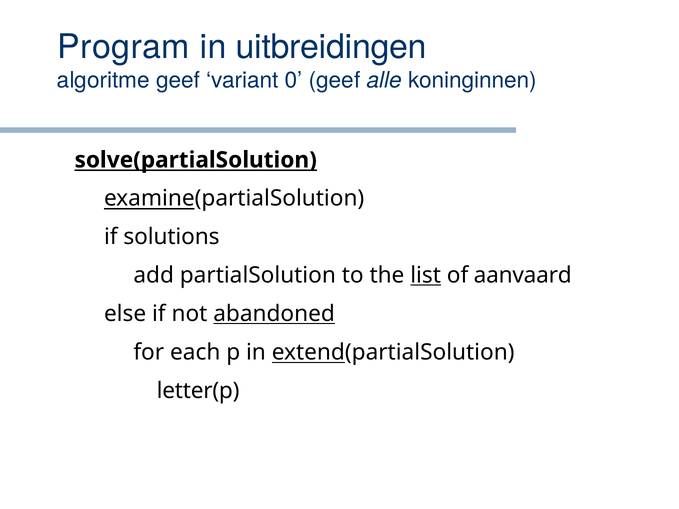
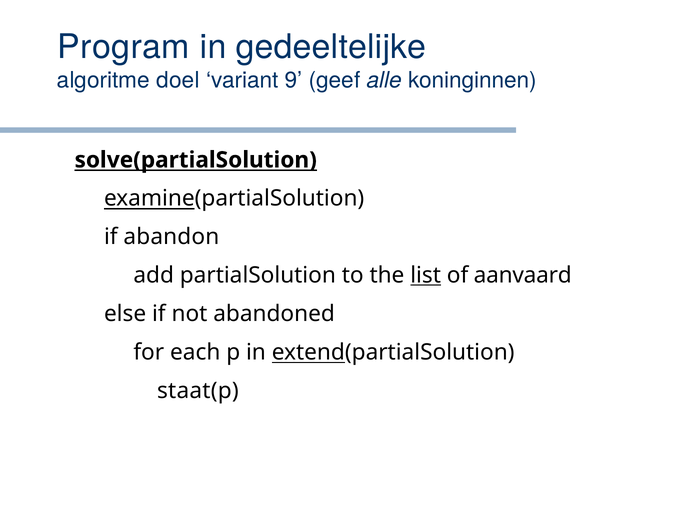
uitbreidingen: uitbreidingen -> gedeeltelijke
algoritme geef: geef -> doel
0: 0 -> 9
solutions: solutions -> abandon
abandoned underline: present -> none
letter(p: letter(p -> staat(p
